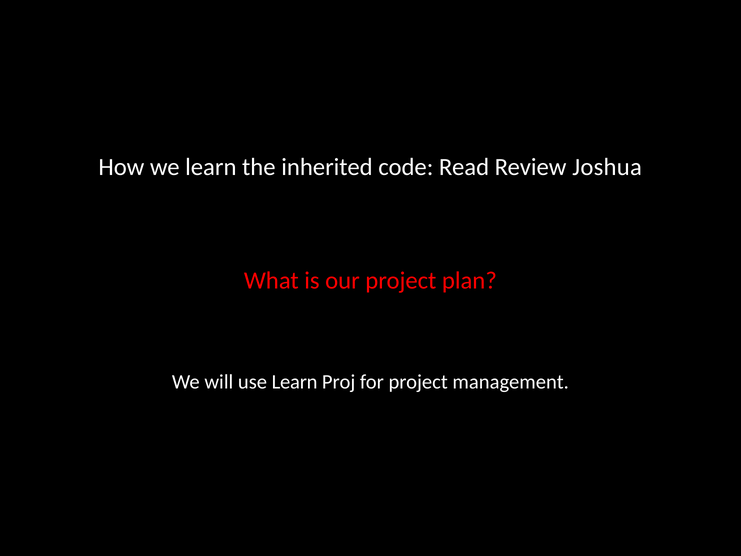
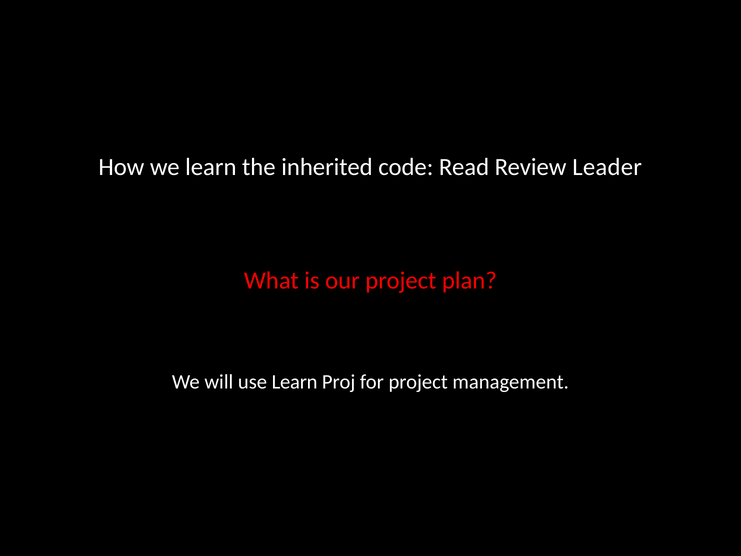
Joshua: Joshua -> Leader
